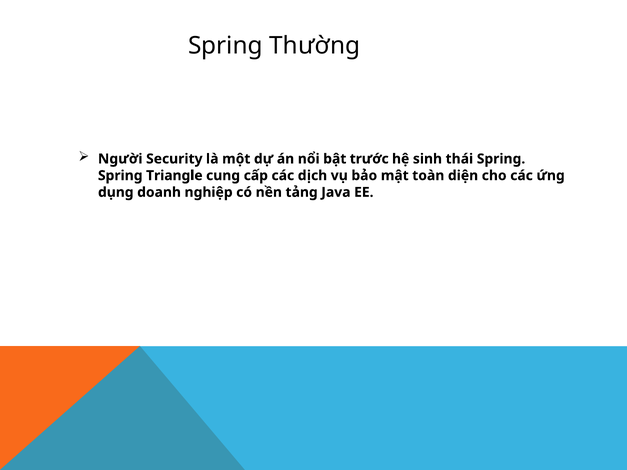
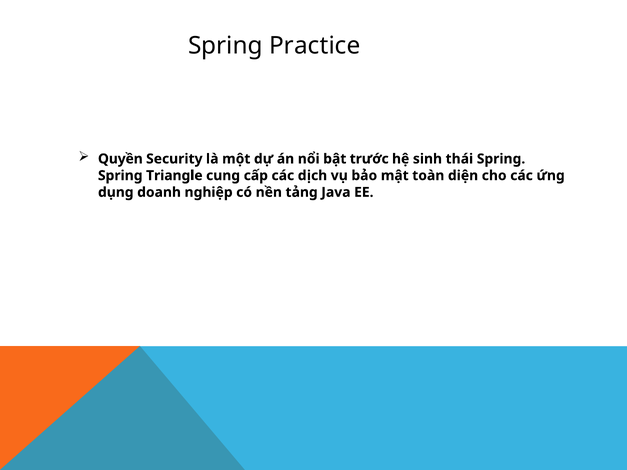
Thường: Thường -> Practice
Người: Người -> Quyền
